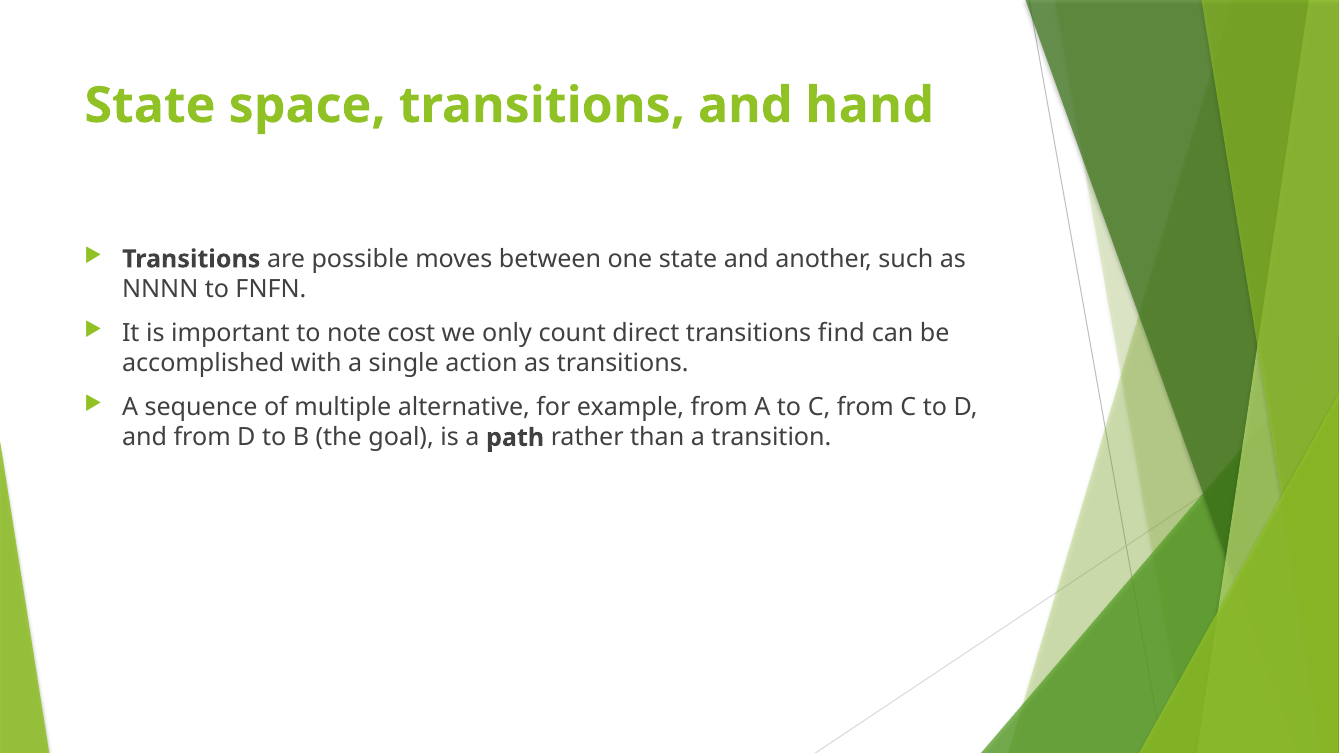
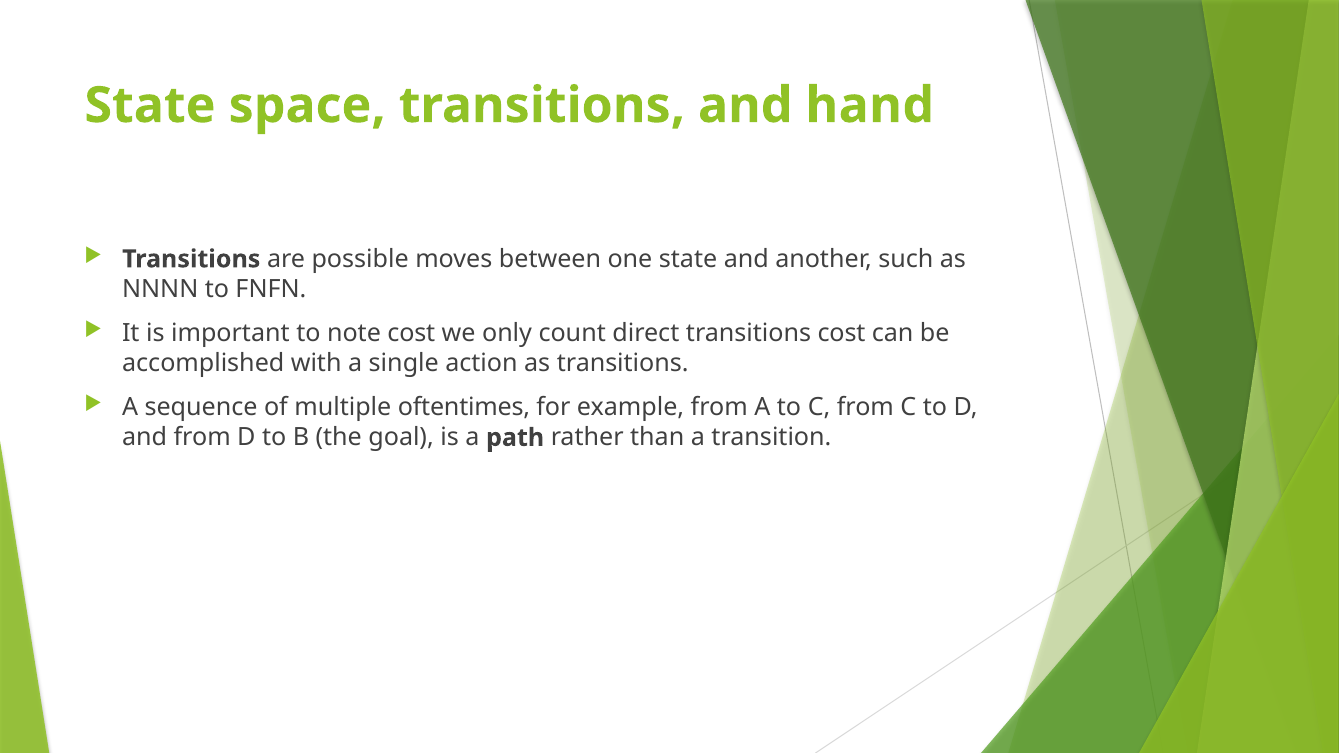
transitions find: find -> cost
alternative: alternative -> oftentimes
